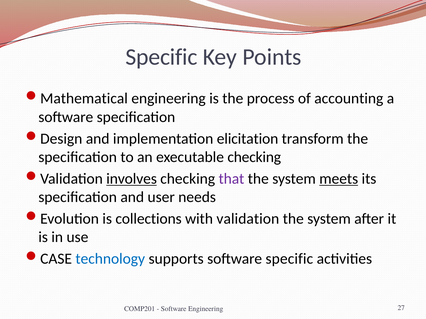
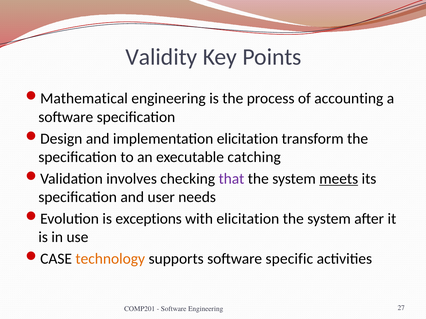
Specific at (161, 57): Specific -> Validity
executable checking: checking -> catching
involves underline: present -> none
collections: collections -> exceptions
with validation: validation -> elicitation
technology colour: blue -> orange
